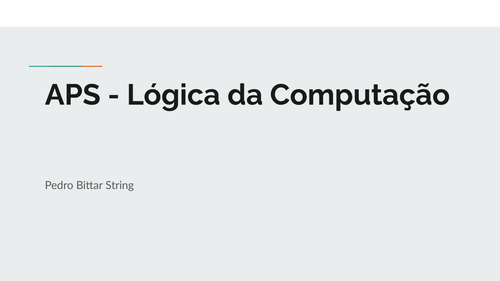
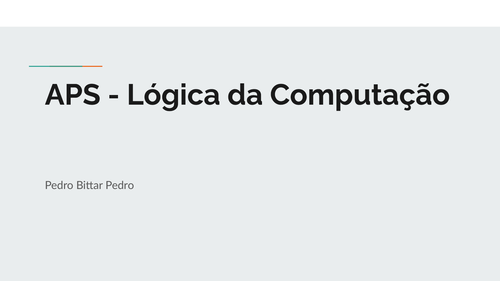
Bittar String: String -> Pedro
